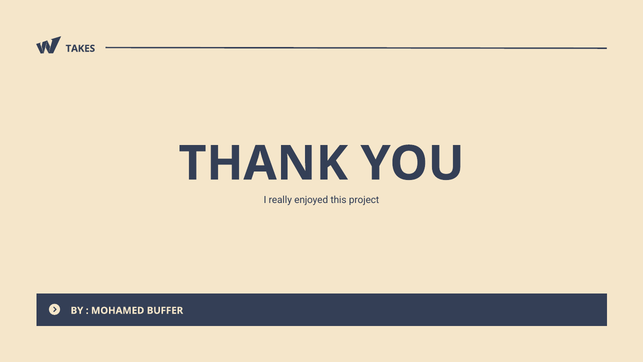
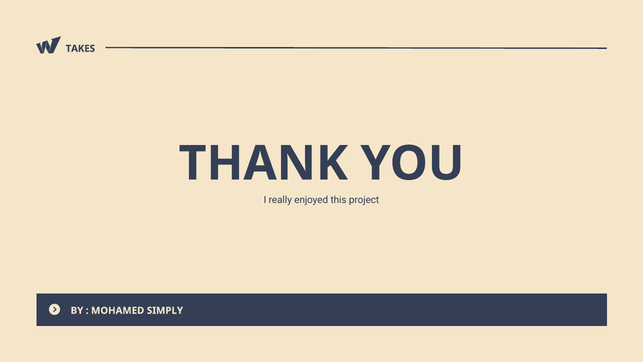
BUFFER: BUFFER -> SIMPLY
